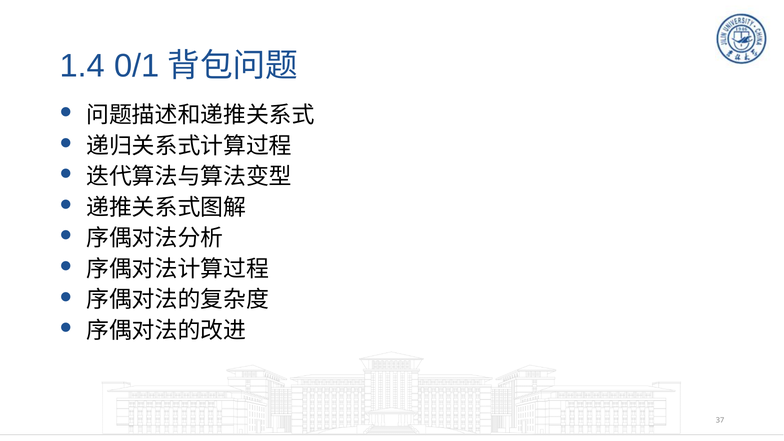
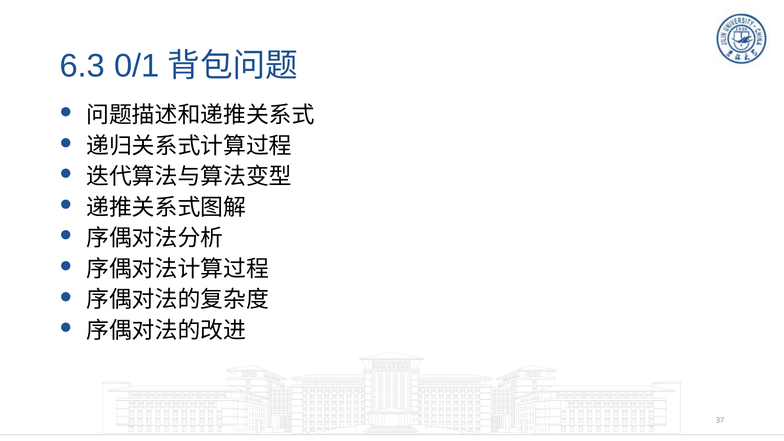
1.4: 1.4 -> 6.3
